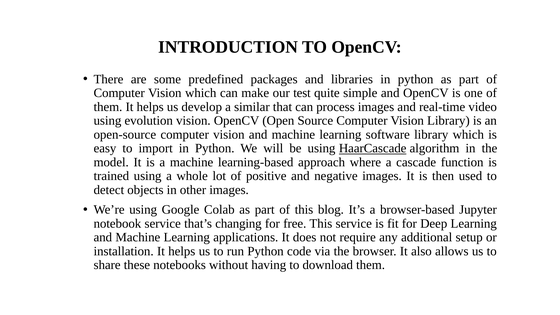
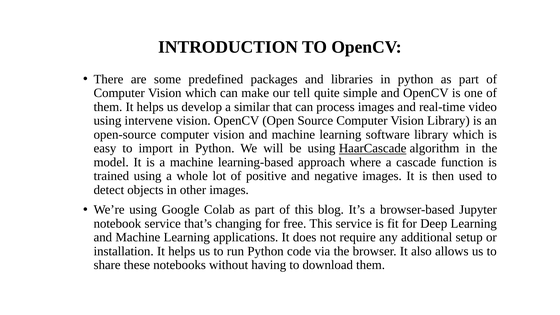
test: test -> tell
evolution: evolution -> intervene
